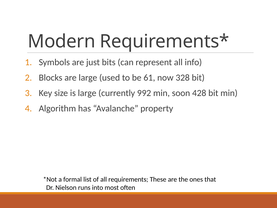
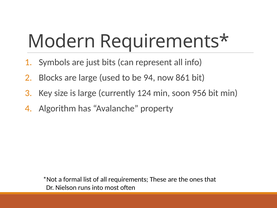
61: 61 -> 94
328: 328 -> 861
992: 992 -> 124
428: 428 -> 956
